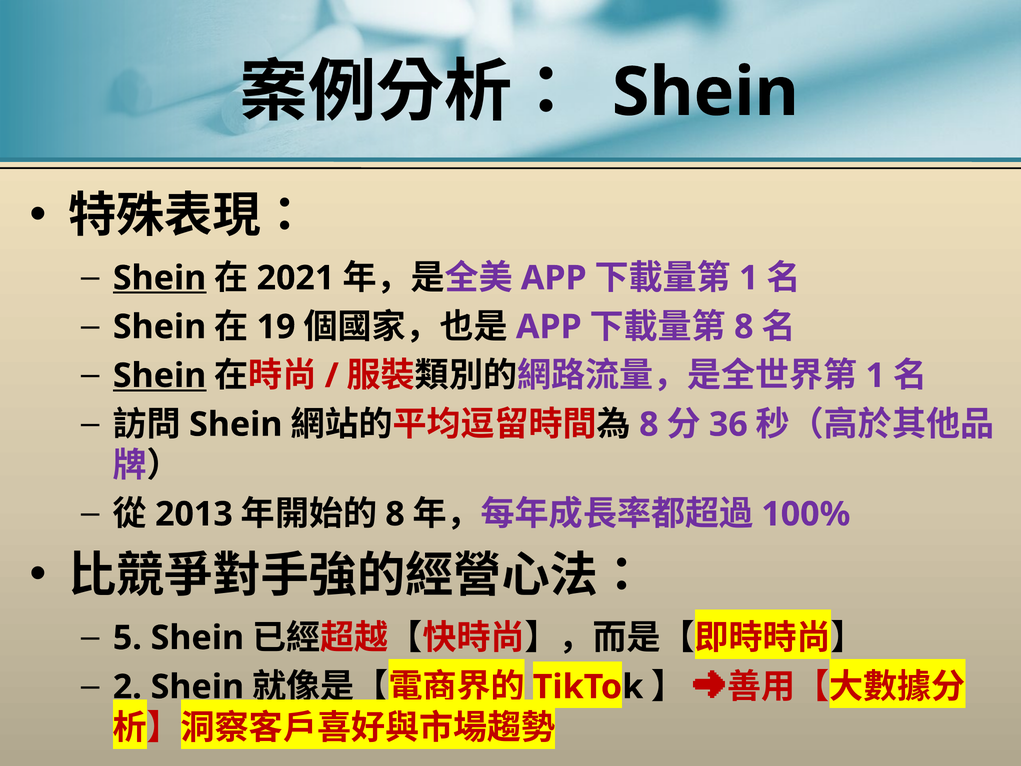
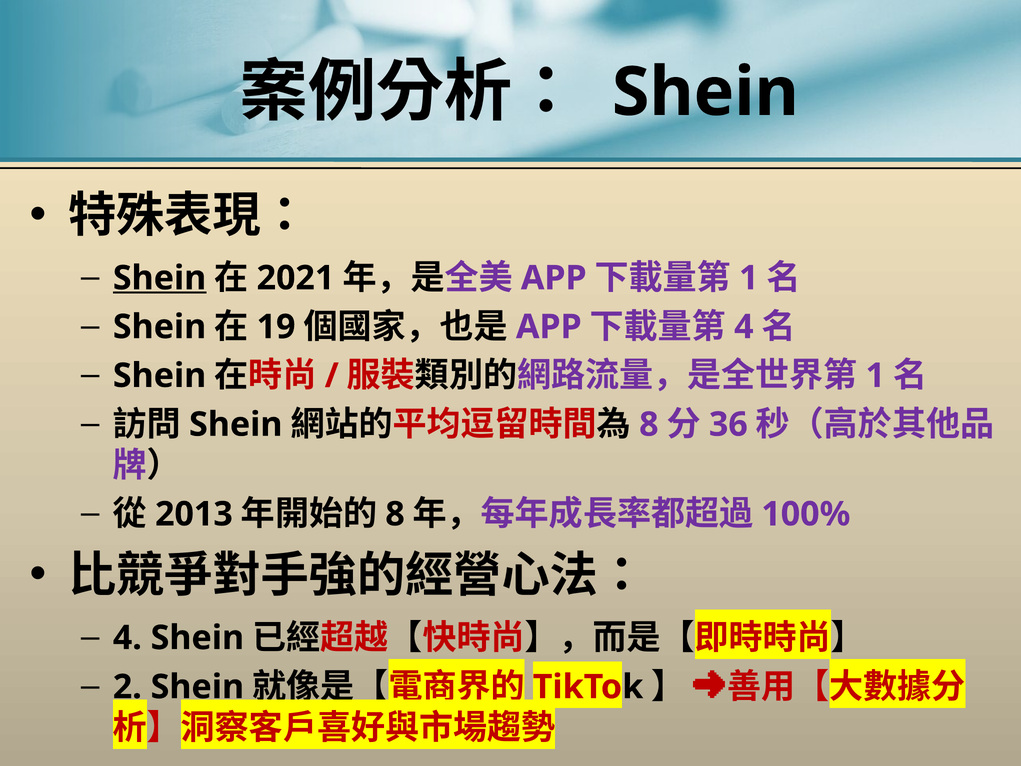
8 at (744, 327): 8 -> 4
Shein at (160, 376) underline: present -> none
5 at (127, 638): 5 -> 4
